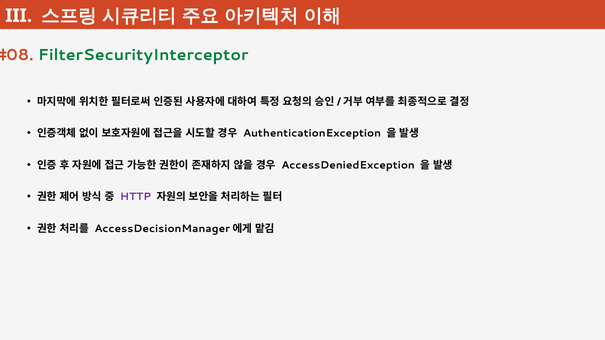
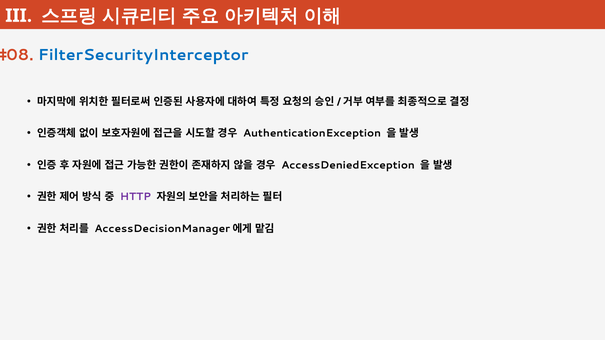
FilterSecurityInterceptor colour: green -> blue
